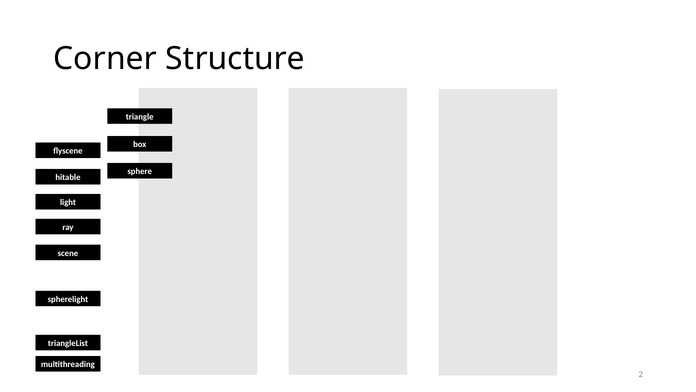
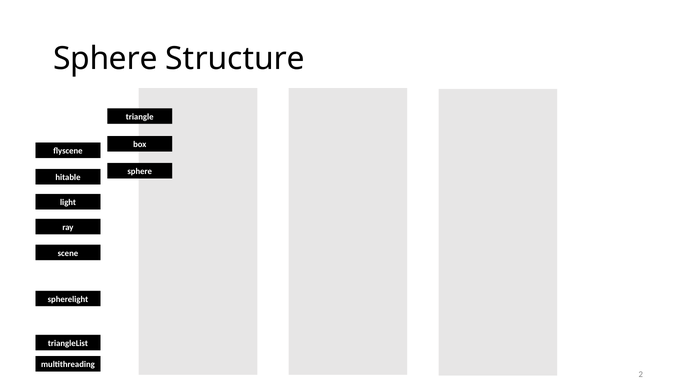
Corner at (105, 58): Corner -> Sphere
